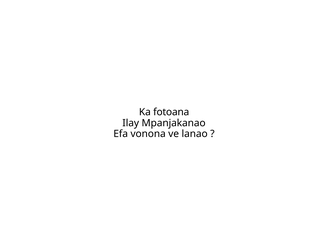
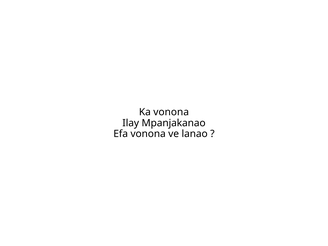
Ka fotoana: fotoana -> vonona
